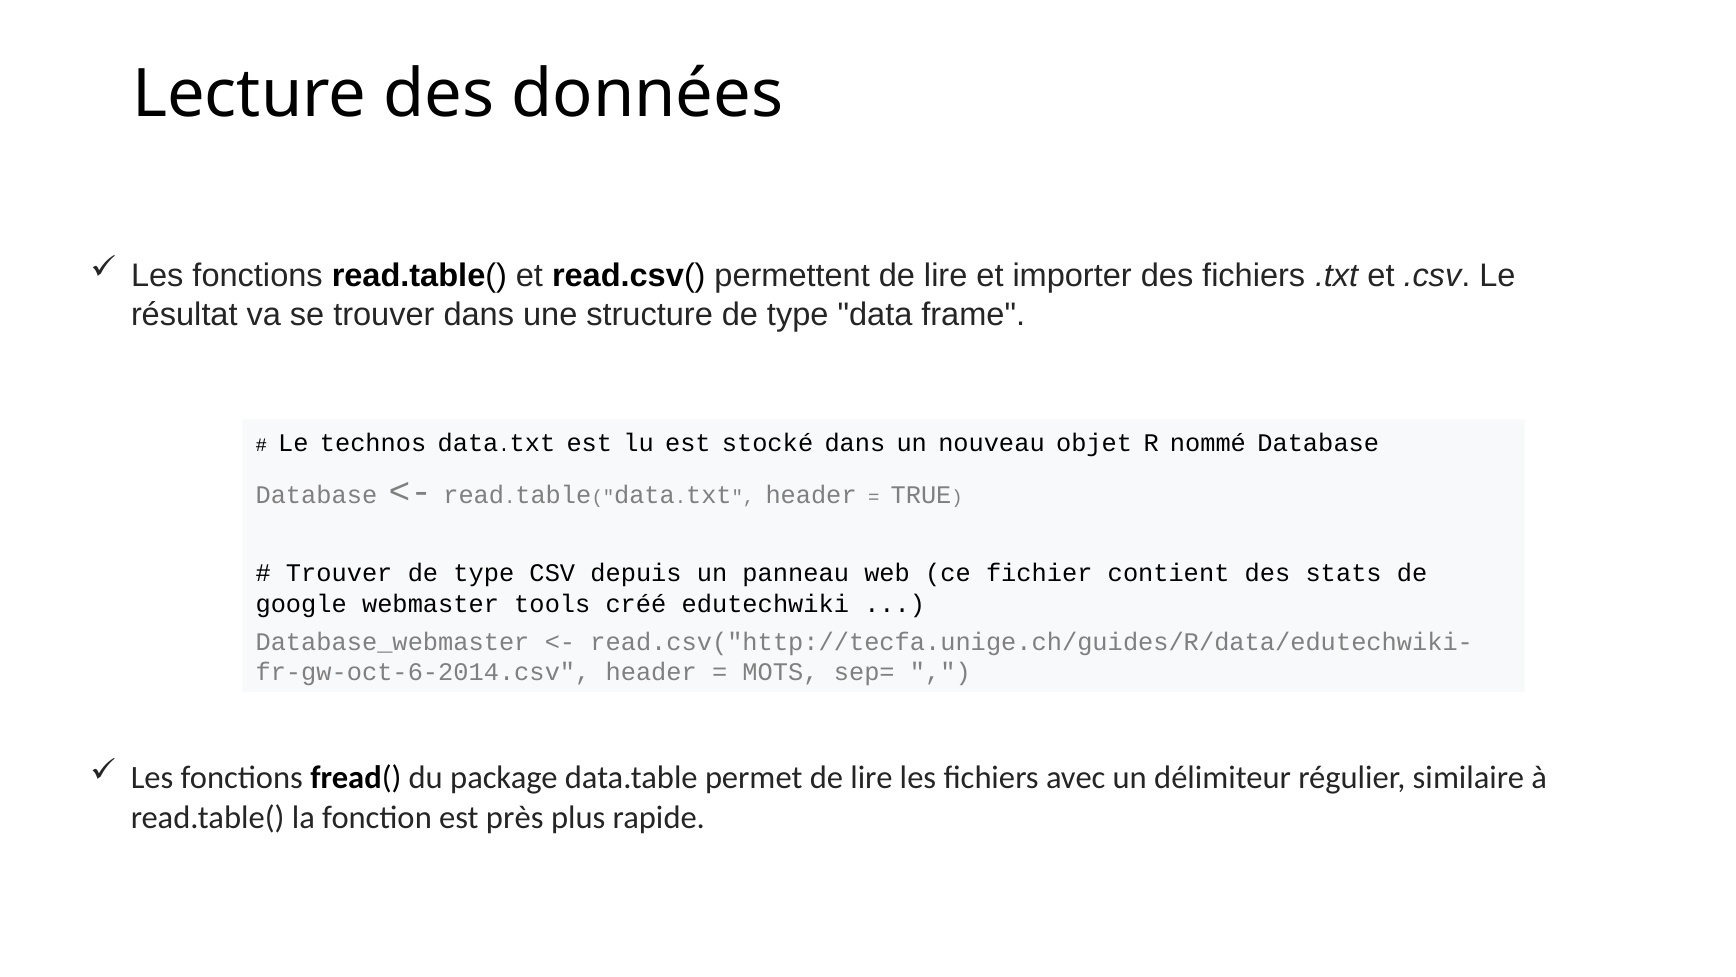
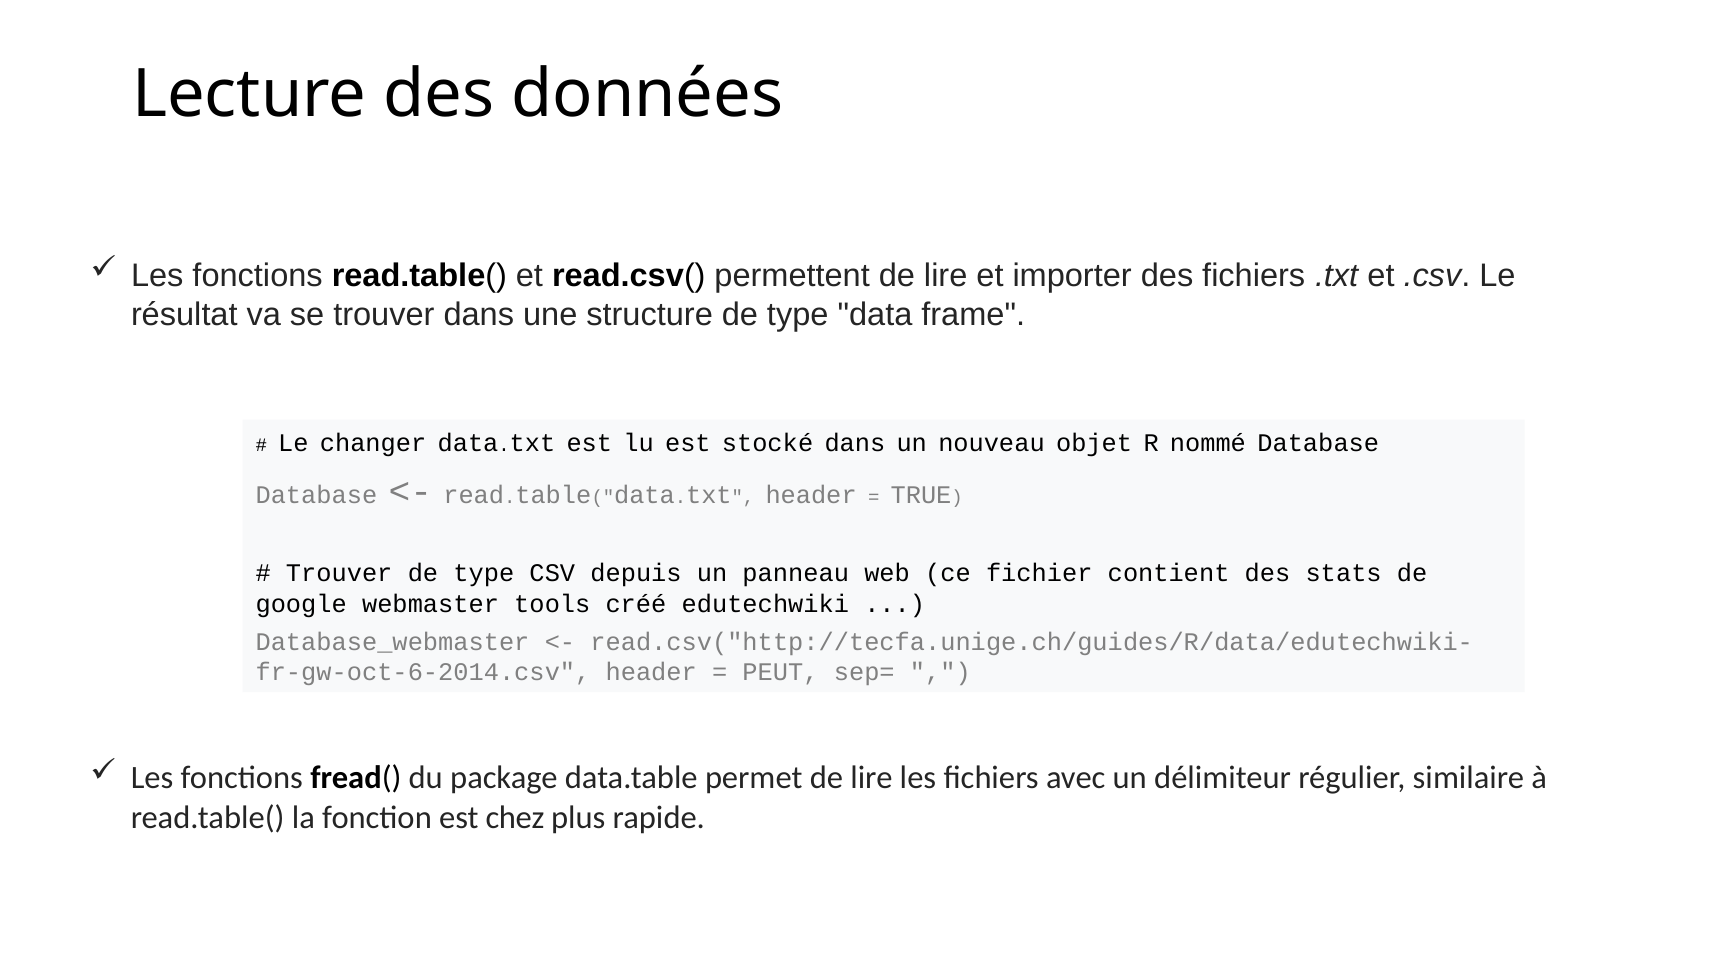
technos: technos -> changer
MOTS: MOTS -> PEUT
près: près -> chez
